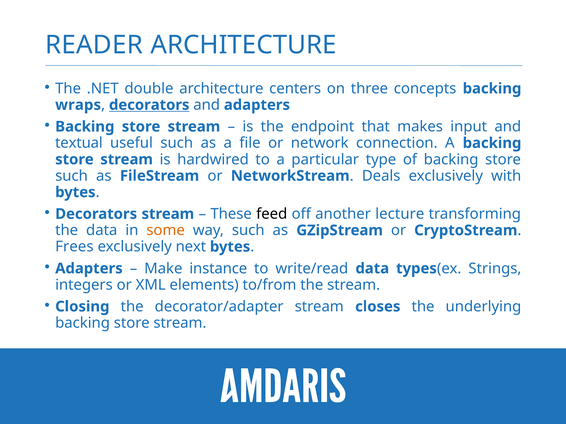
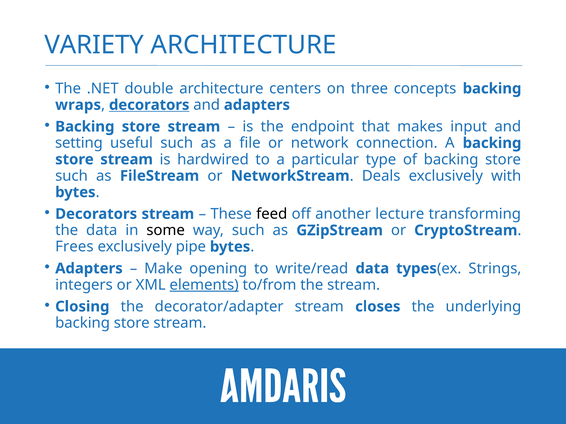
READER: READER -> VARIETY
textual: textual -> setting
some colour: orange -> black
next: next -> pipe
instance: instance -> opening
elements underline: none -> present
